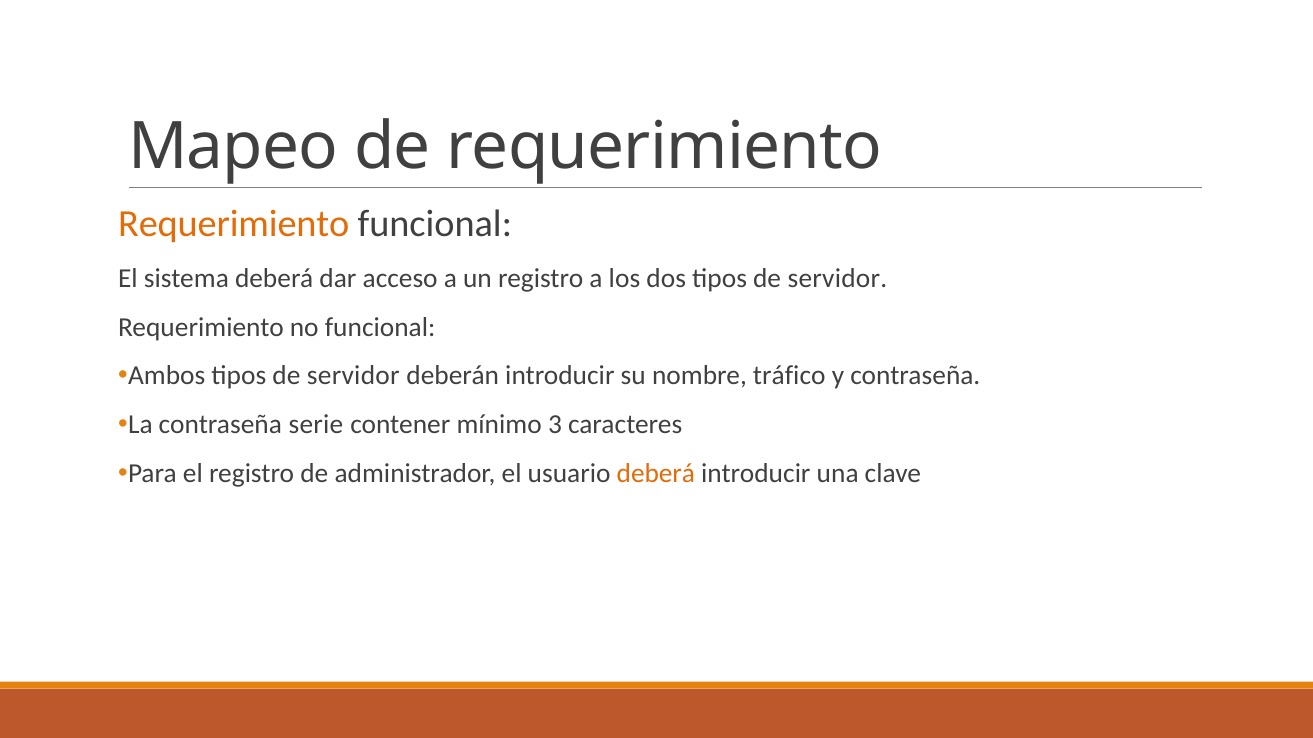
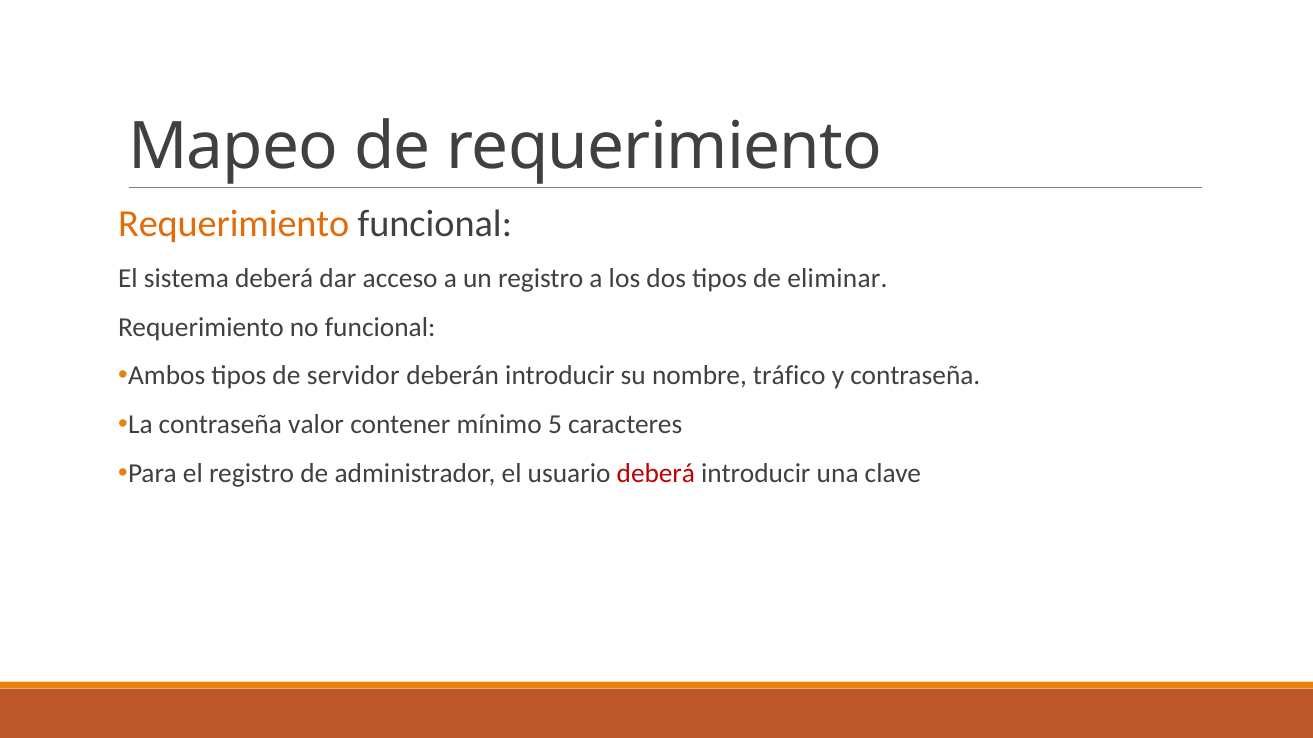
dos tipos de servidor: servidor -> eliminar
serie: serie -> valor
3: 3 -> 5
deberá at (656, 474) colour: orange -> red
